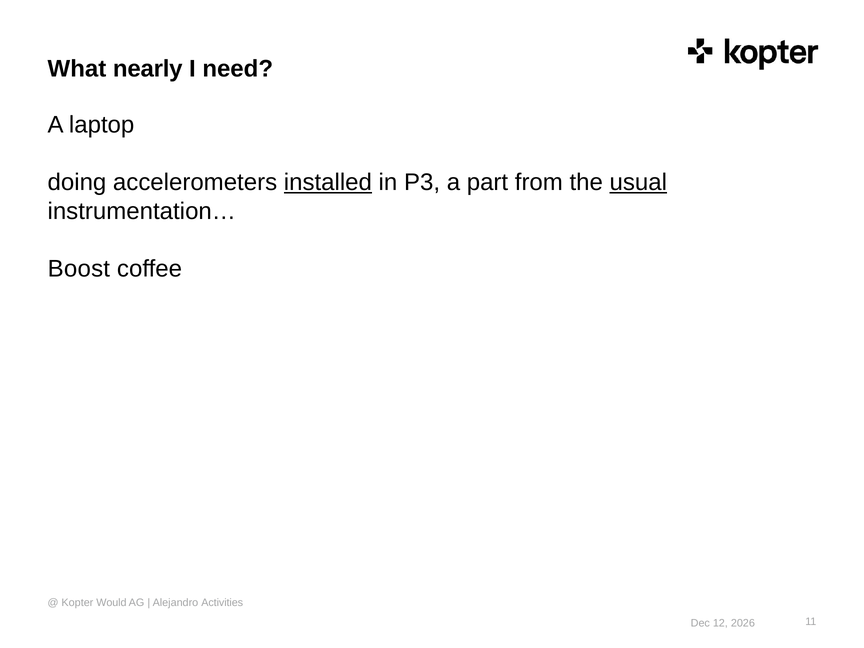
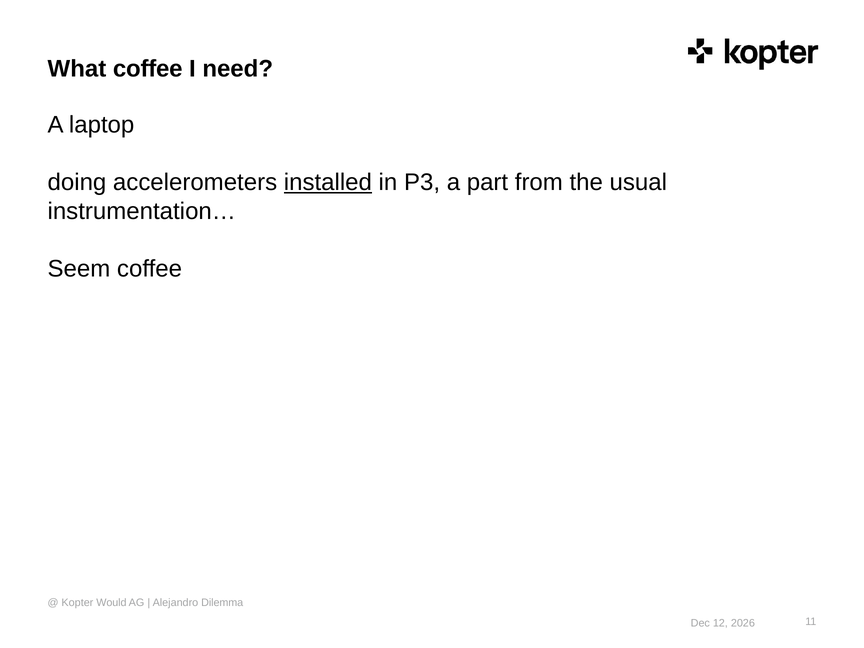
What nearly: nearly -> coffee
usual underline: present -> none
Boost: Boost -> Seem
Activities: Activities -> Dilemma
